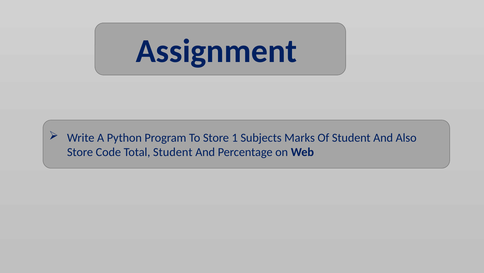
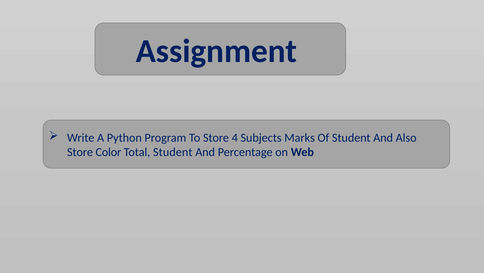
1: 1 -> 4
Code: Code -> Color
